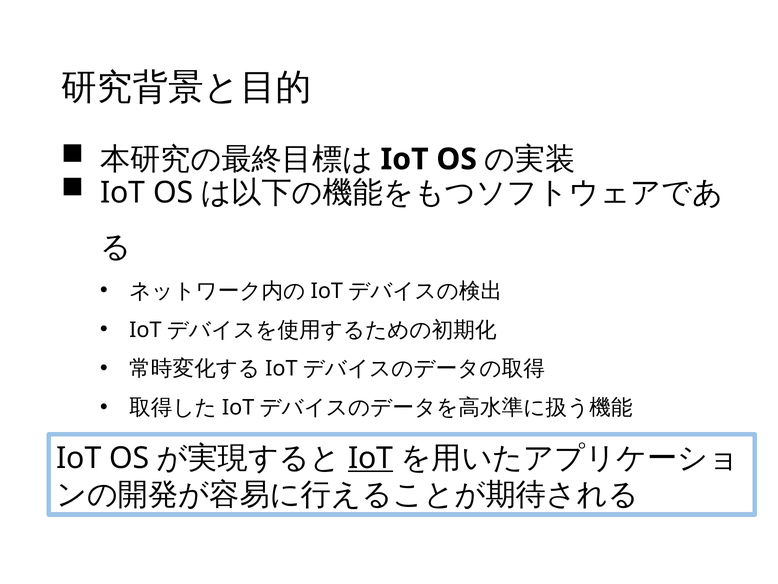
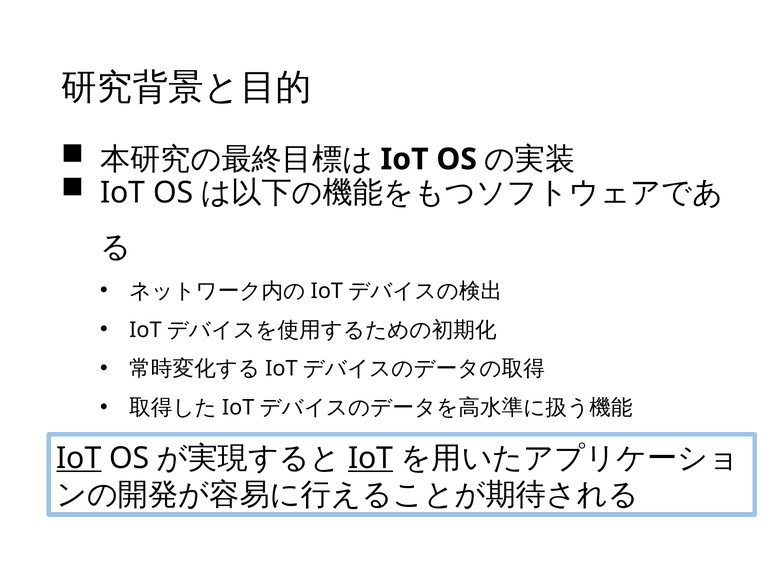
IoT at (79, 458) underline: none -> present
